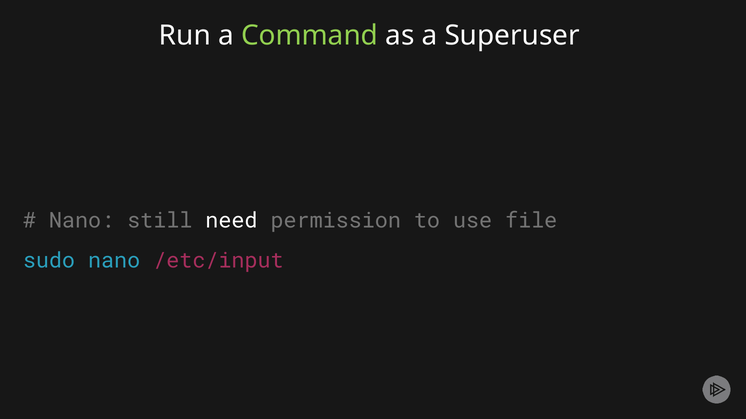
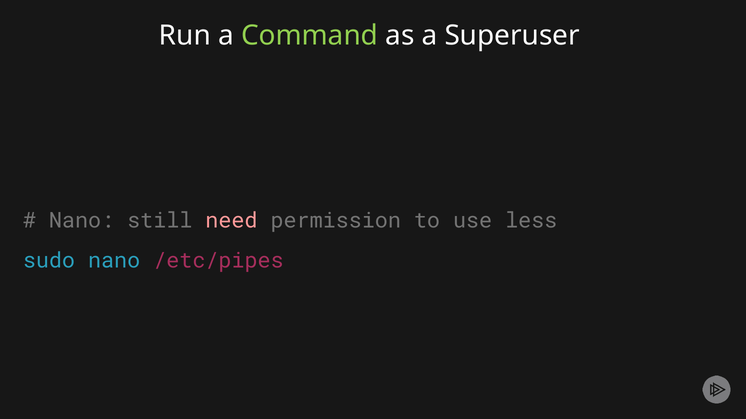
need colour: white -> pink
file: file -> less
/etc/input: /etc/input -> /etc/pipes
